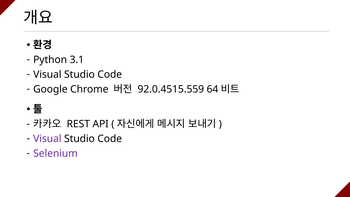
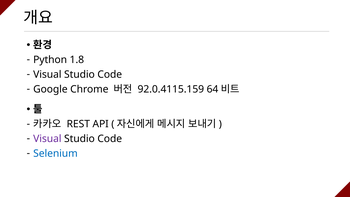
3.1: 3.1 -> 1.8
92.0.4515.559: 92.0.4515.559 -> 92.0.4115.159
Selenium colour: purple -> blue
